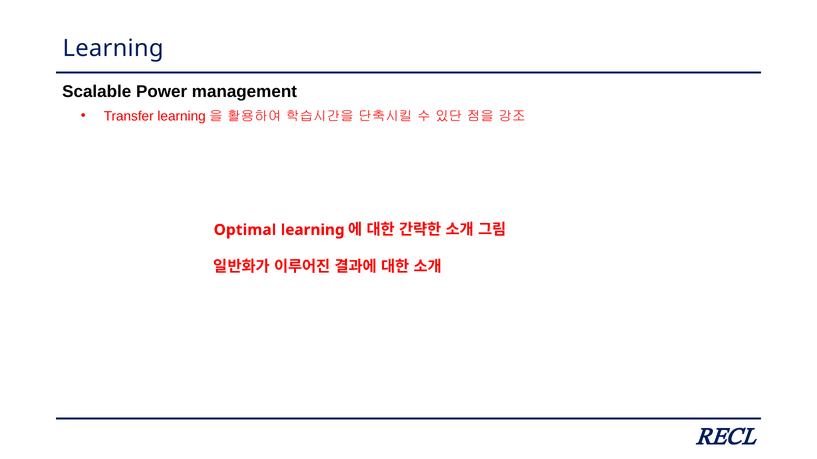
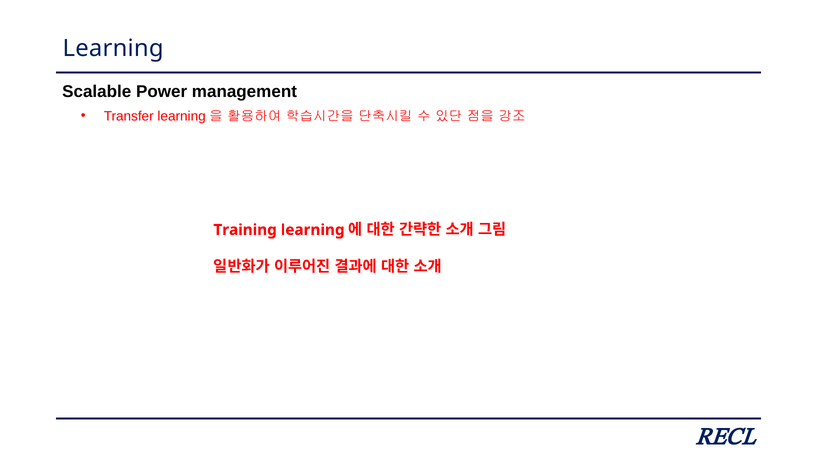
Optimal: Optimal -> Training
